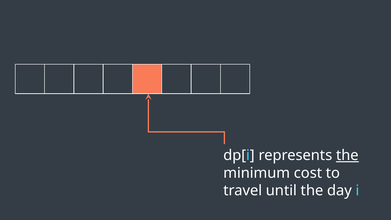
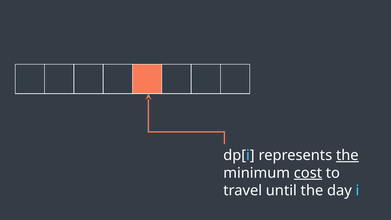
cost underline: none -> present
